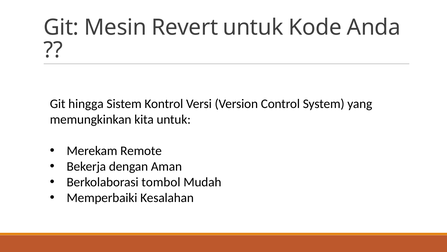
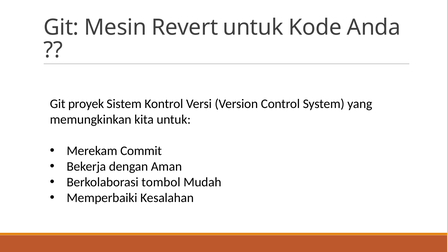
hingga: hingga -> proyek
Remote: Remote -> Commit
